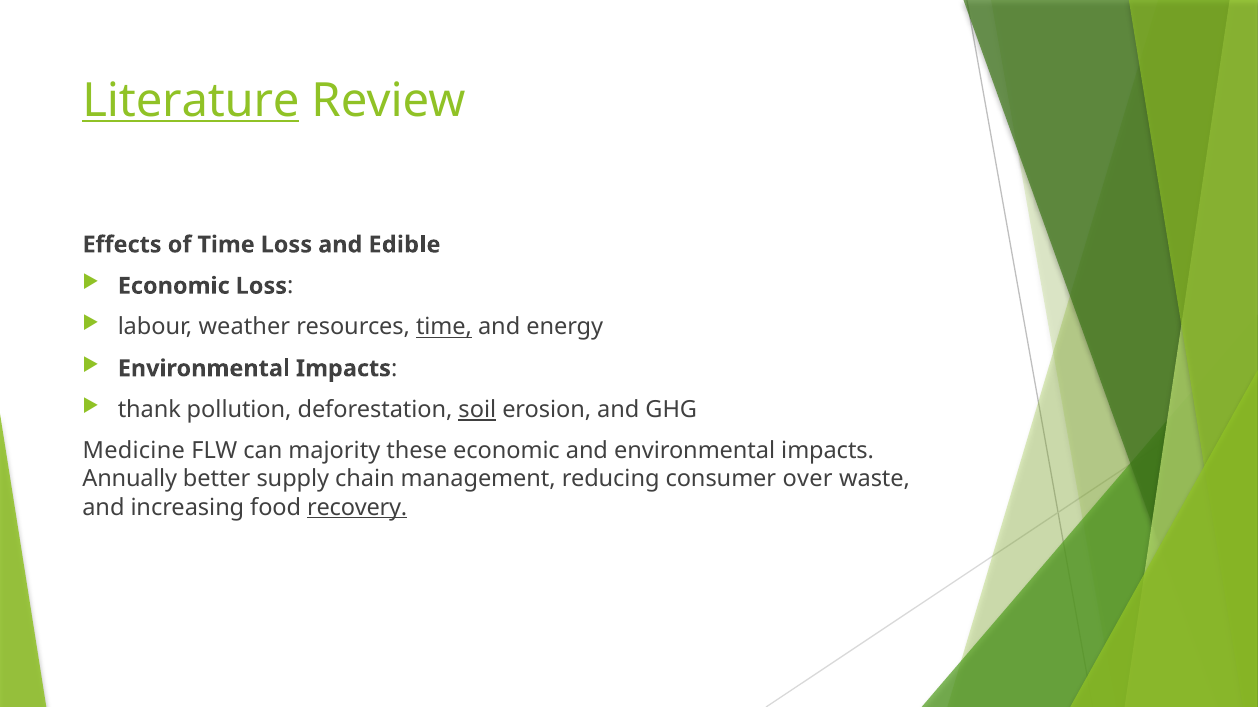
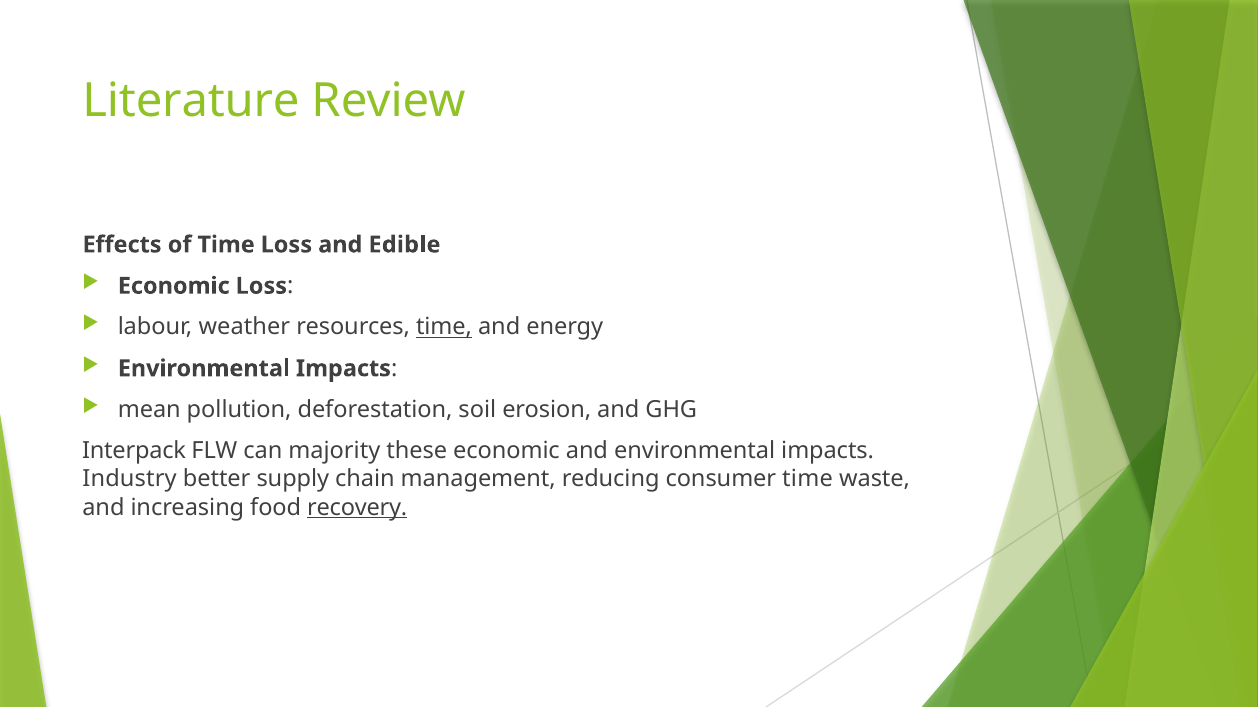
Literature underline: present -> none
thank: thank -> mean
soil underline: present -> none
Medicine: Medicine -> Interpack
Annually: Annually -> Industry
consumer over: over -> time
